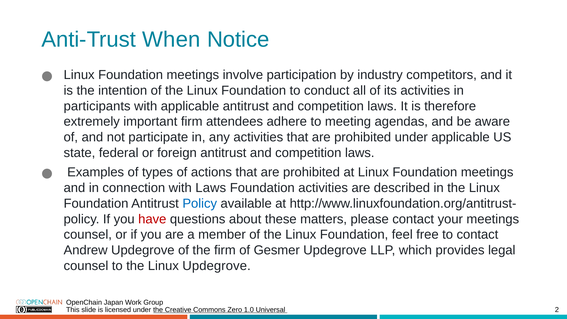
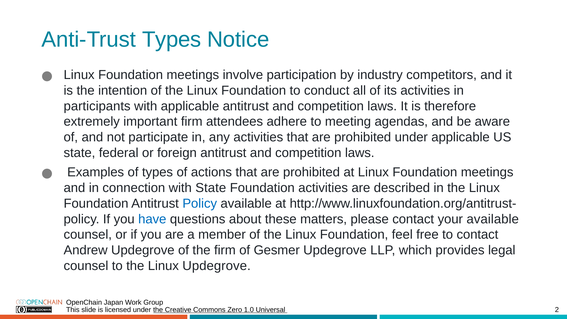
Anti-Trust When: When -> Types
with Laws: Laws -> State
have colour: red -> blue
your meetings: meetings -> available
